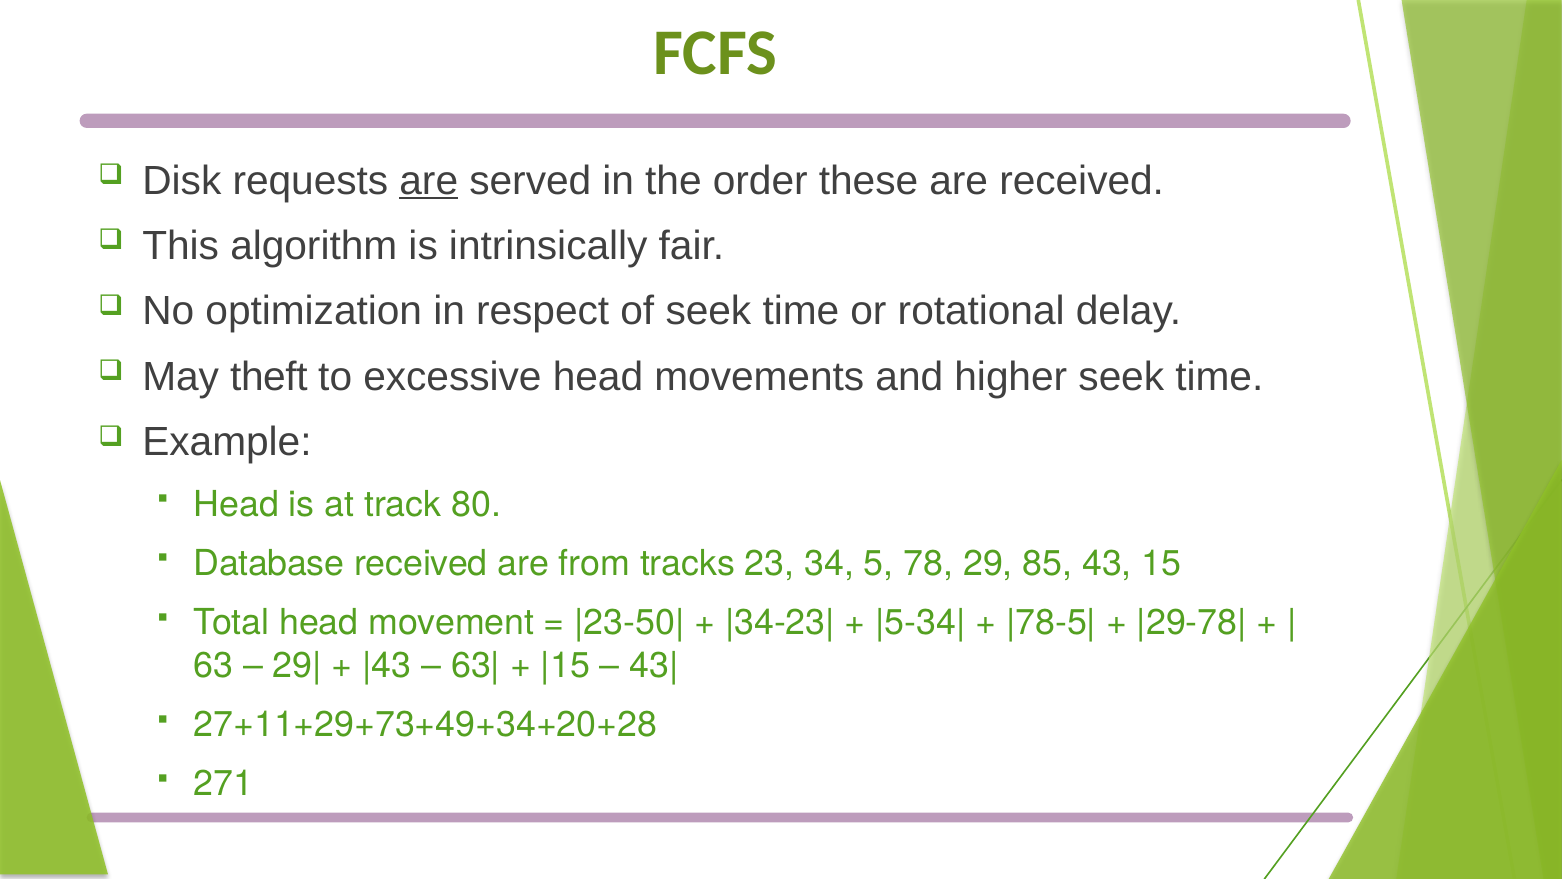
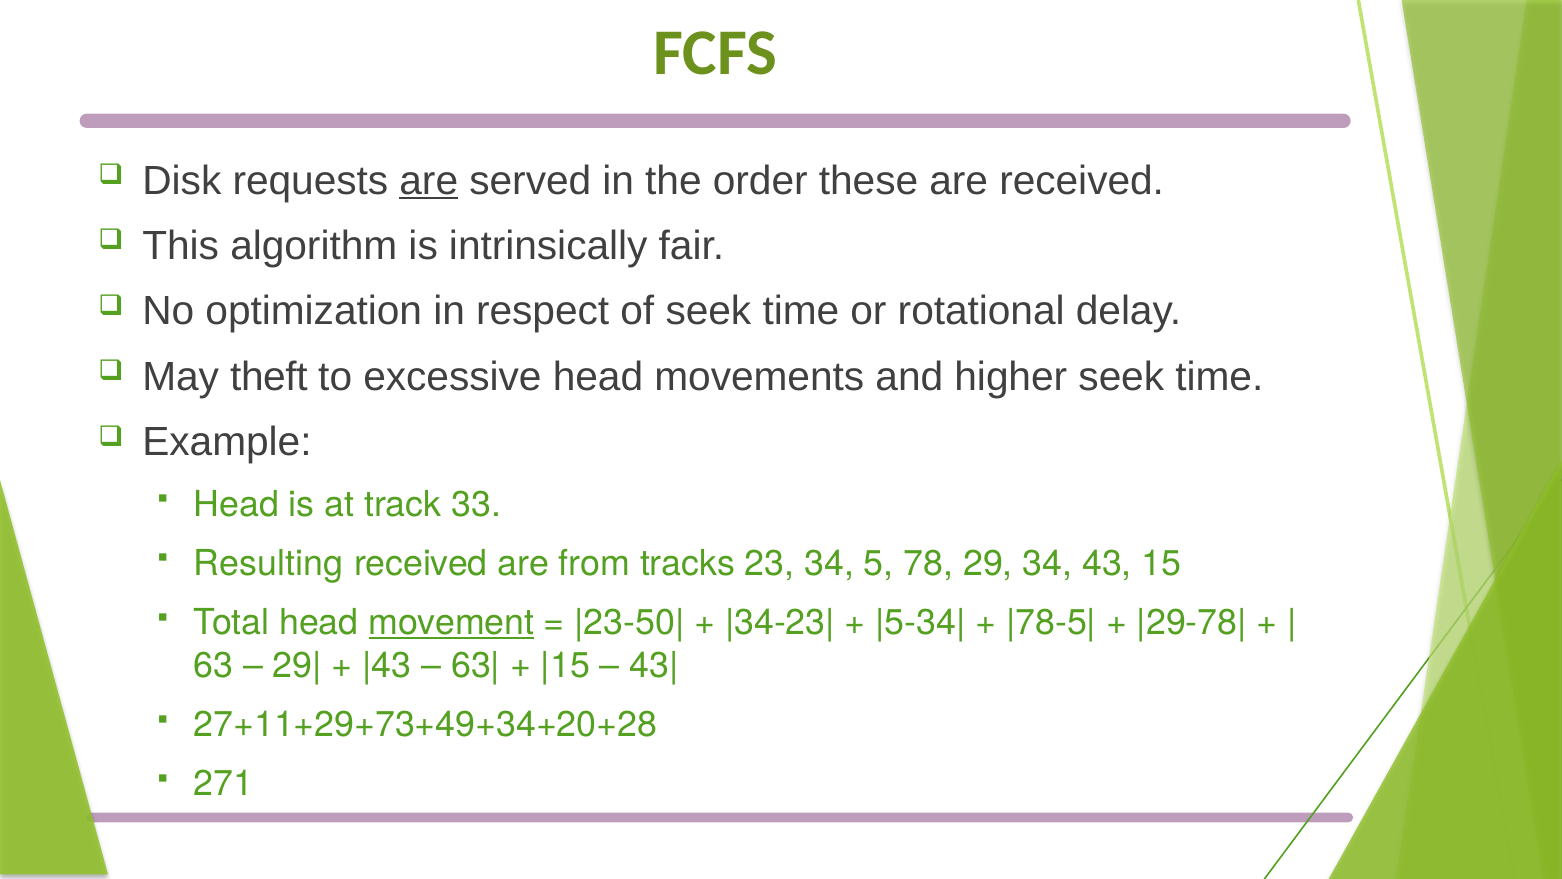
80: 80 -> 33
Database: Database -> Resulting
29 85: 85 -> 34
movement underline: none -> present
